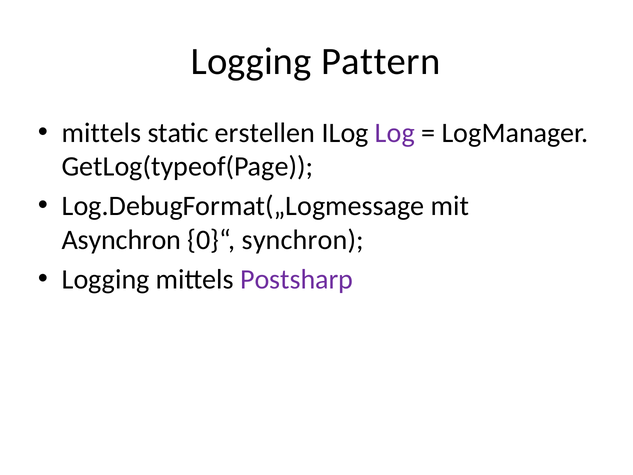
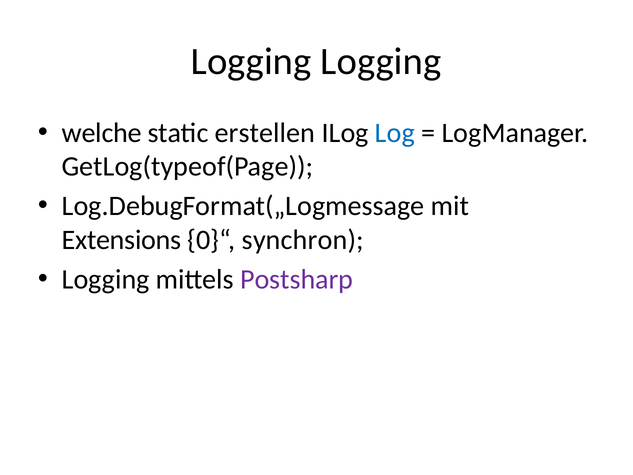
Logging Pattern: Pattern -> Logging
mittels at (102, 133): mittels -> welche
Log colour: purple -> blue
Asynchron: Asynchron -> Extensions
